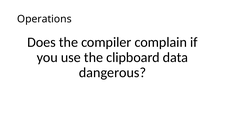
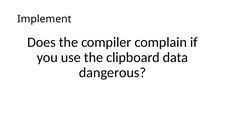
Operations: Operations -> Implement
